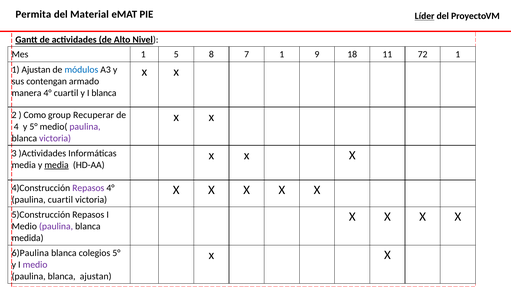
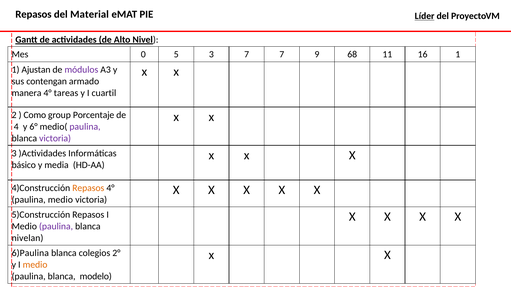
Permita at (33, 14): Permita -> Repasos
Mes 1: 1 -> 0
5 8: 8 -> 3
7 1: 1 -> 7
18: 18 -> 68
72: 72 -> 16
módulos colour: blue -> purple
4° cuartil: cuartil -> tareas
I blanca: blanca -> cuartil
Recuperar: Recuperar -> Porcentaje
y 5°: 5° -> 6°
media at (24, 165): media -> básico
media at (57, 165) underline: present -> none
Repasos at (88, 188) colour: purple -> orange
paulina cuartil: cuartil -> medio
medida: medida -> nivelan
colegios 5°: 5° -> 2°
medio at (35, 265) colour: purple -> orange
blanca ajustan: ajustan -> modelo
